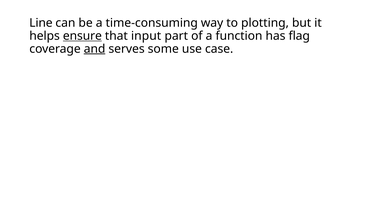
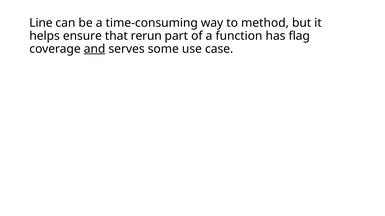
plotting: plotting -> method
ensure underline: present -> none
input: input -> rerun
